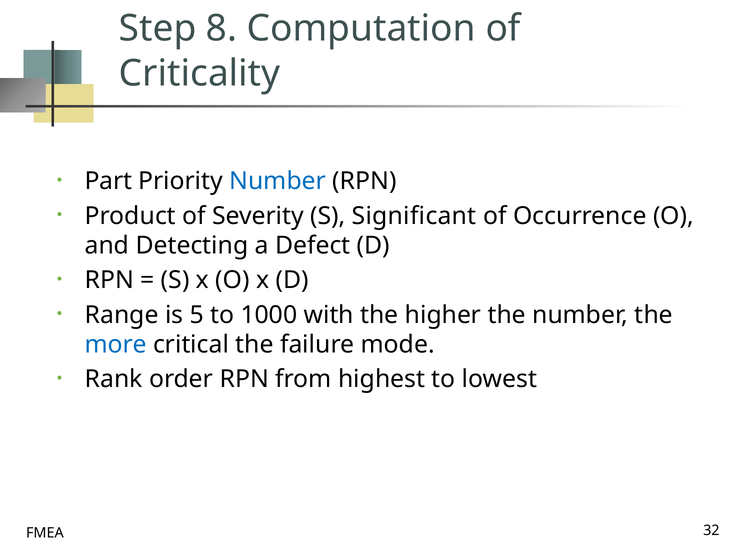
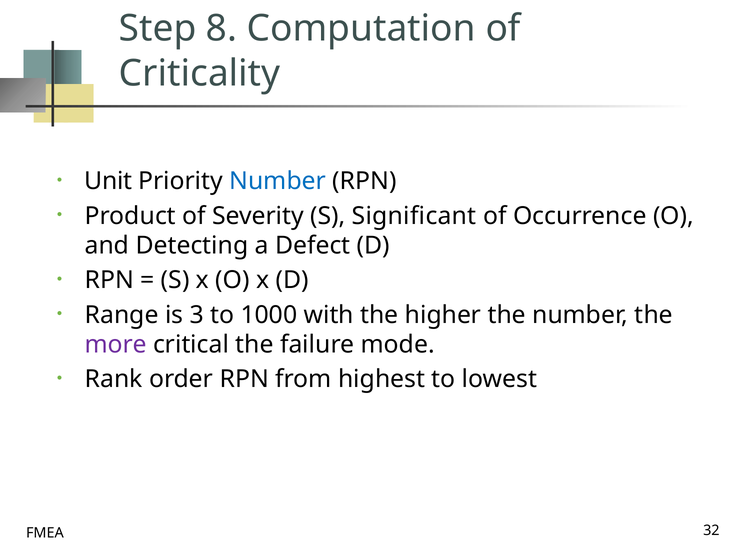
Part: Part -> Unit
5: 5 -> 3
more colour: blue -> purple
